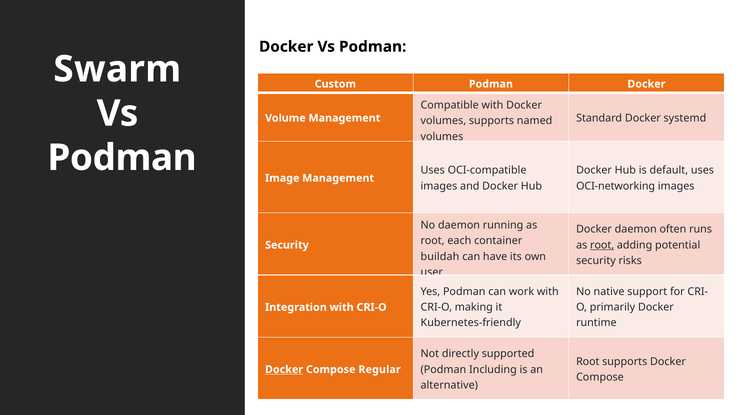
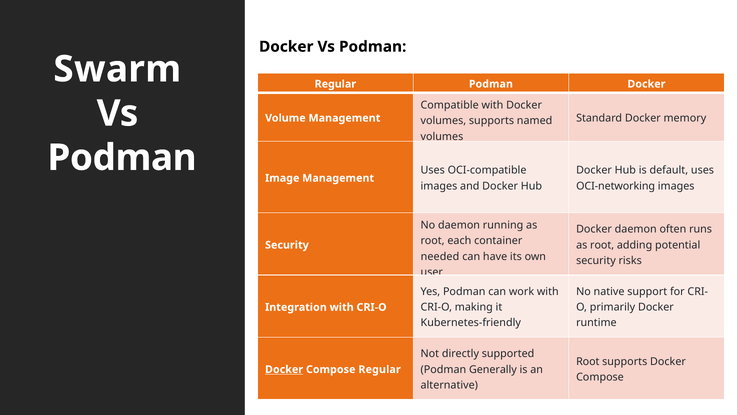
Custom at (335, 84): Custom -> Regular
systemd: systemd -> memory
root at (602, 245) underline: present -> none
buildah: buildah -> needed
Including: Including -> Generally
